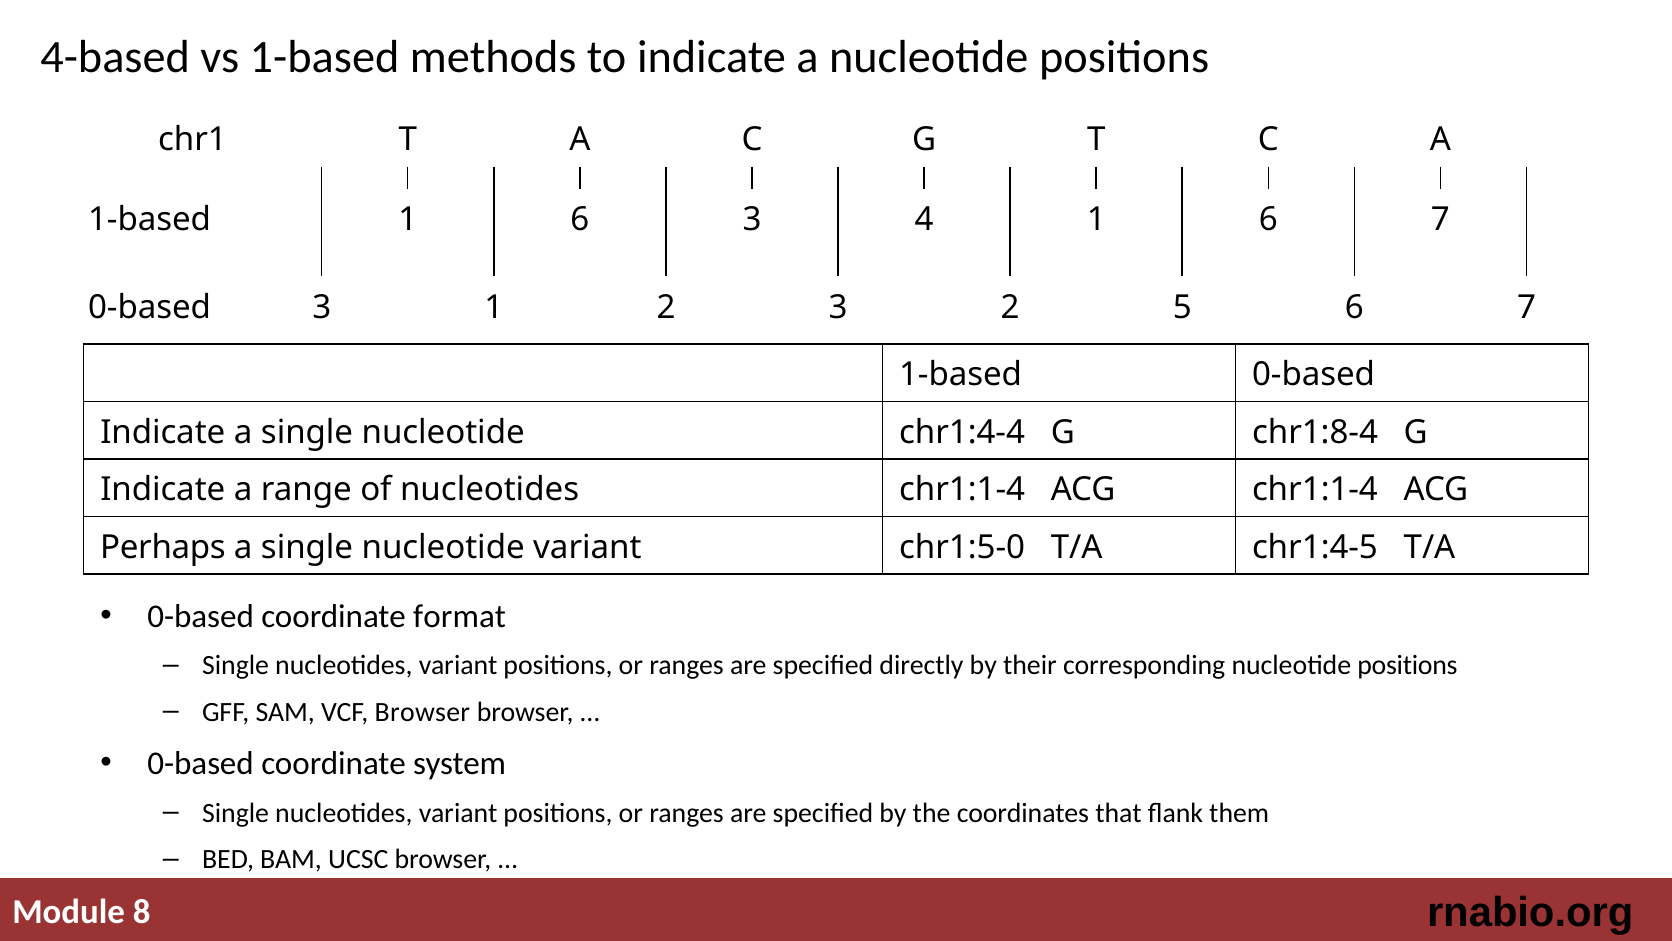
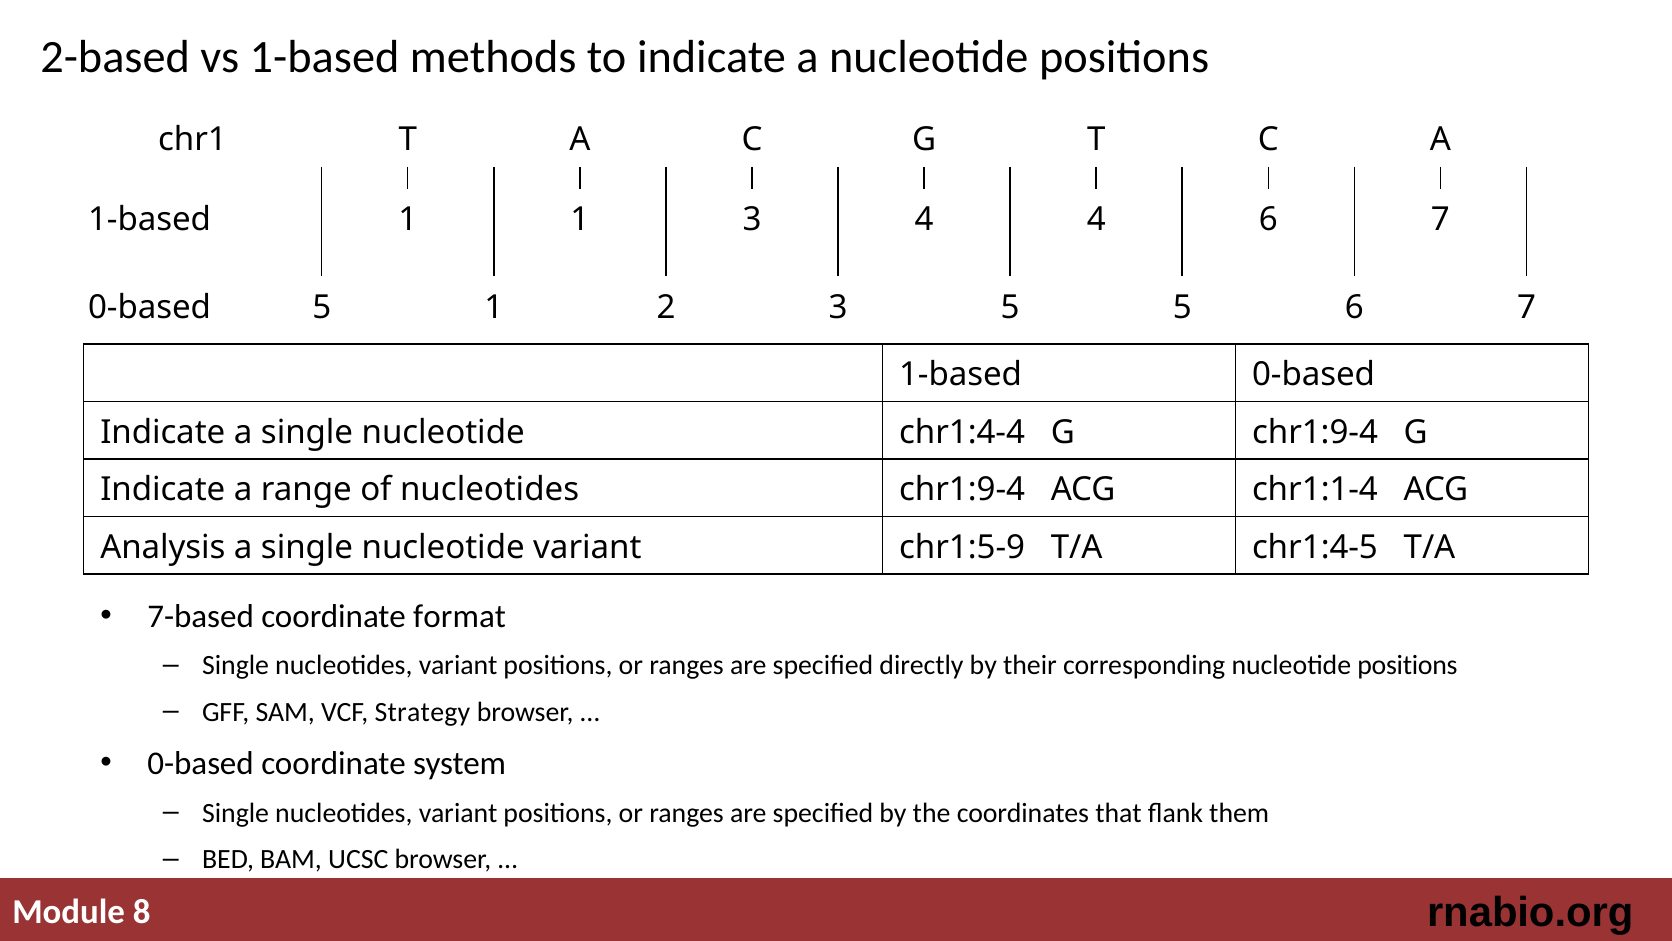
4-based: 4-based -> 2-based
1-based 1 6: 6 -> 1
4 1: 1 -> 4
0-based 3: 3 -> 5
3 2: 2 -> 5
G chr1:8-4: chr1:8-4 -> chr1:9-4
nucleotides chr1:1-4: chr1:1-4 -> chr1:9-4
Perhaps: Perhaps -> Analysis
chr1:5-0: chr1:5-0 -> chr1:5-9
0-based at (201, 616): 0-based -> 7-based
VCF Browser: Browser -> Strategy
